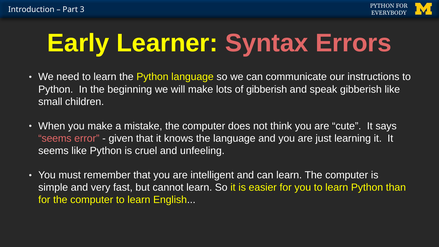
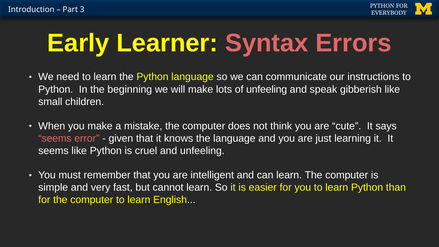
of gibberish: gibberish -> unfeeling
